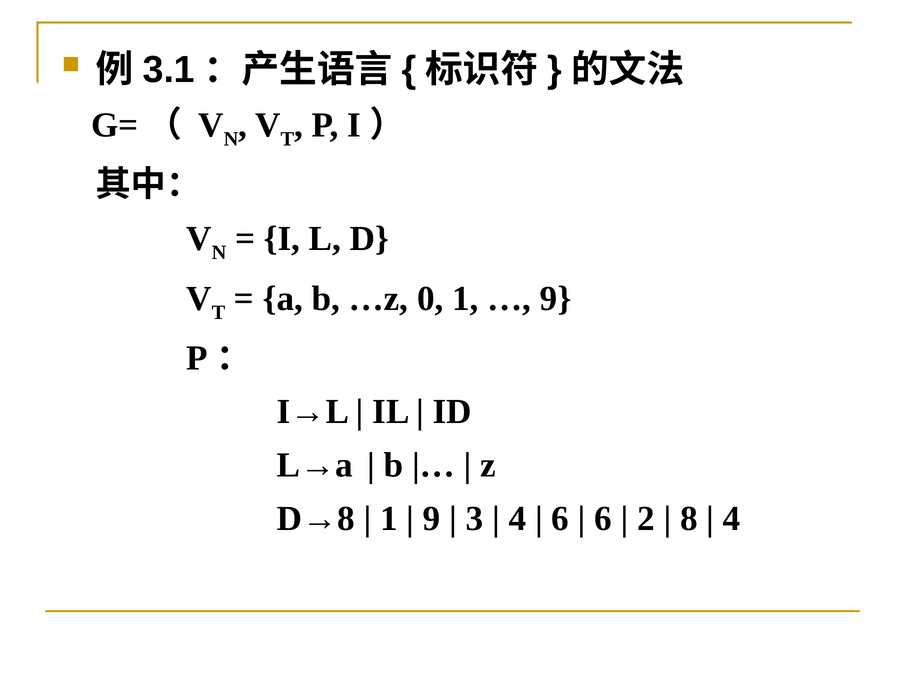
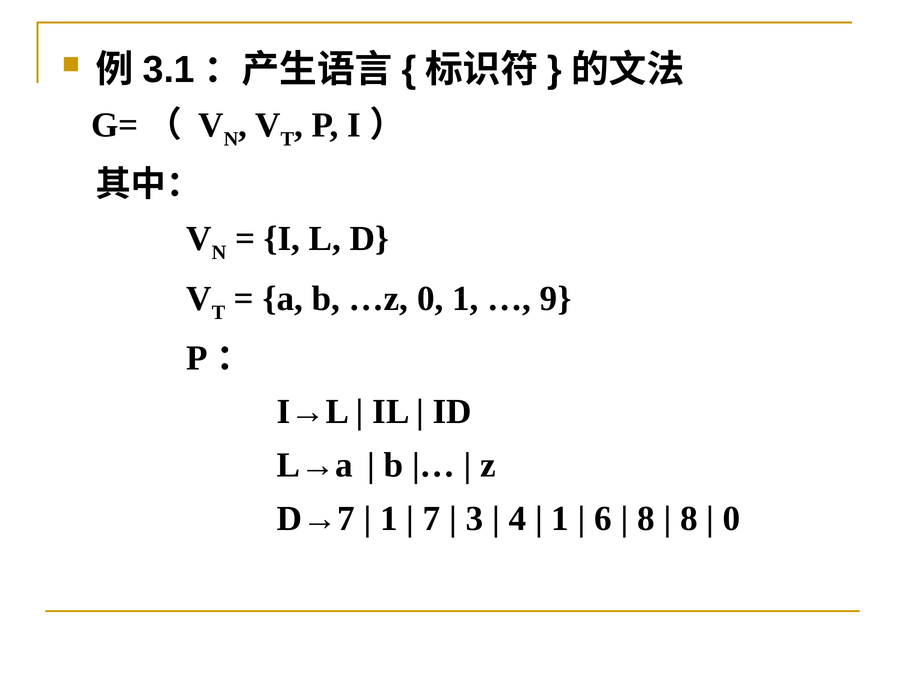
D→8: D→8 -> D→7
9 at (432, 518): 9 -> 7
6 at (560, 518): 6 -> 1
2 at (646, 518): 2 -> 8
4 at (732, 518): 4 -> 0
